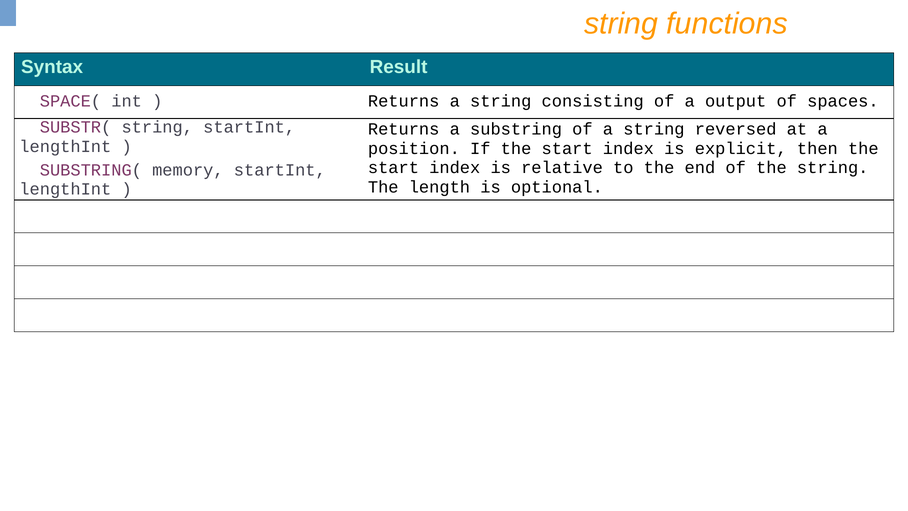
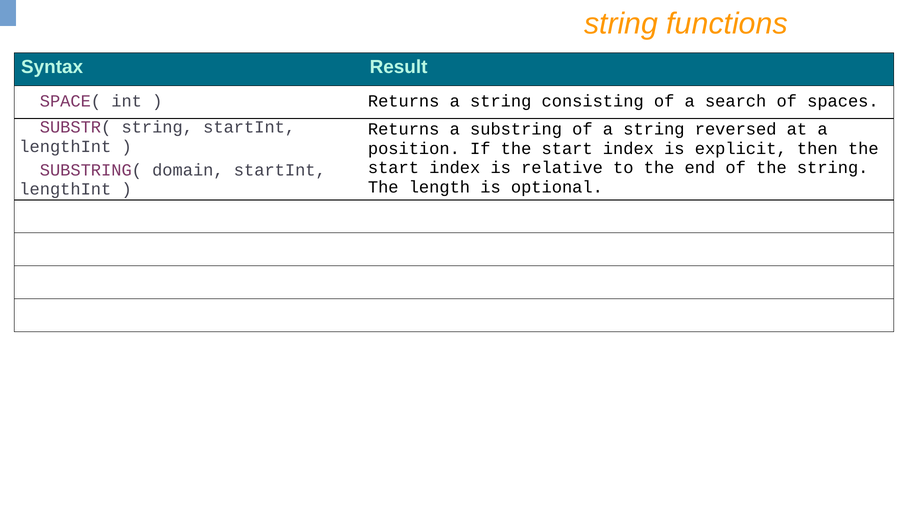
output: output -> search
memory: memory -> domain
